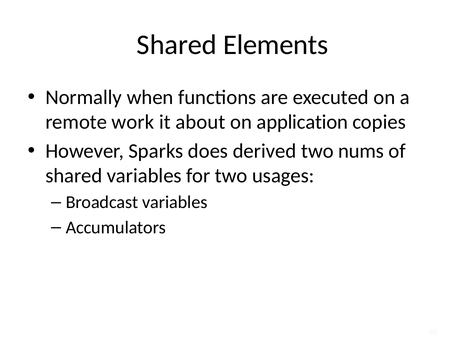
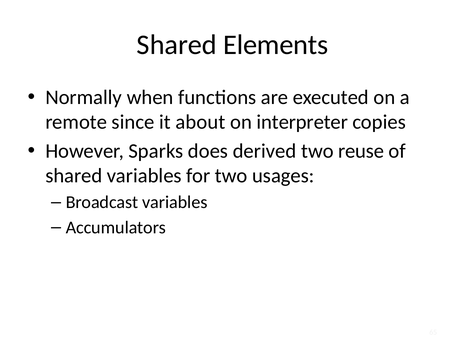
work: work -> since
application: application -> interpreter
nums: nums -> reuse
